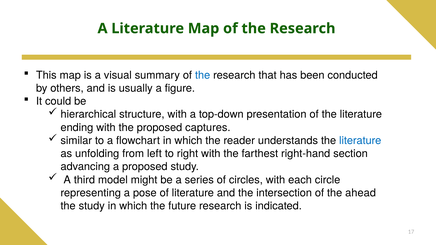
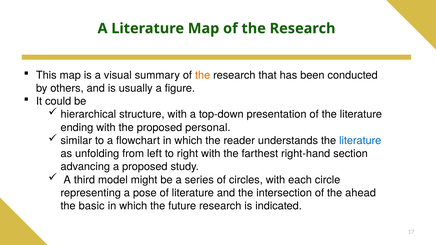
the at (203, 75) colour: blue -> orange
captures: captures -> personal
the study: study -> basic
